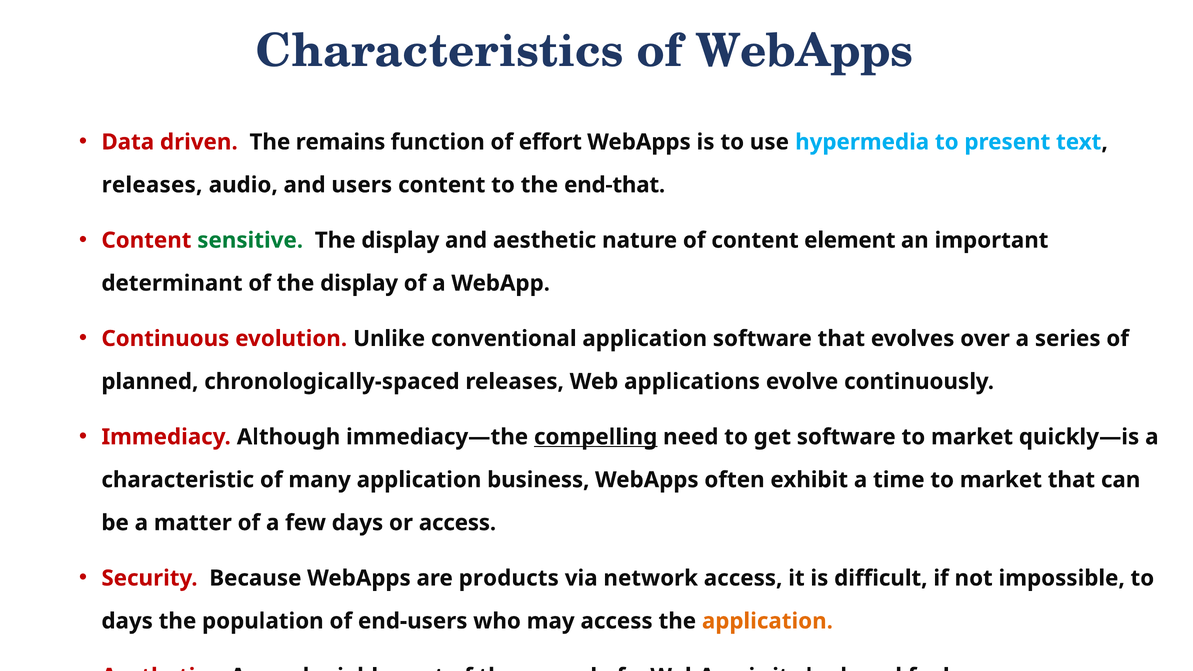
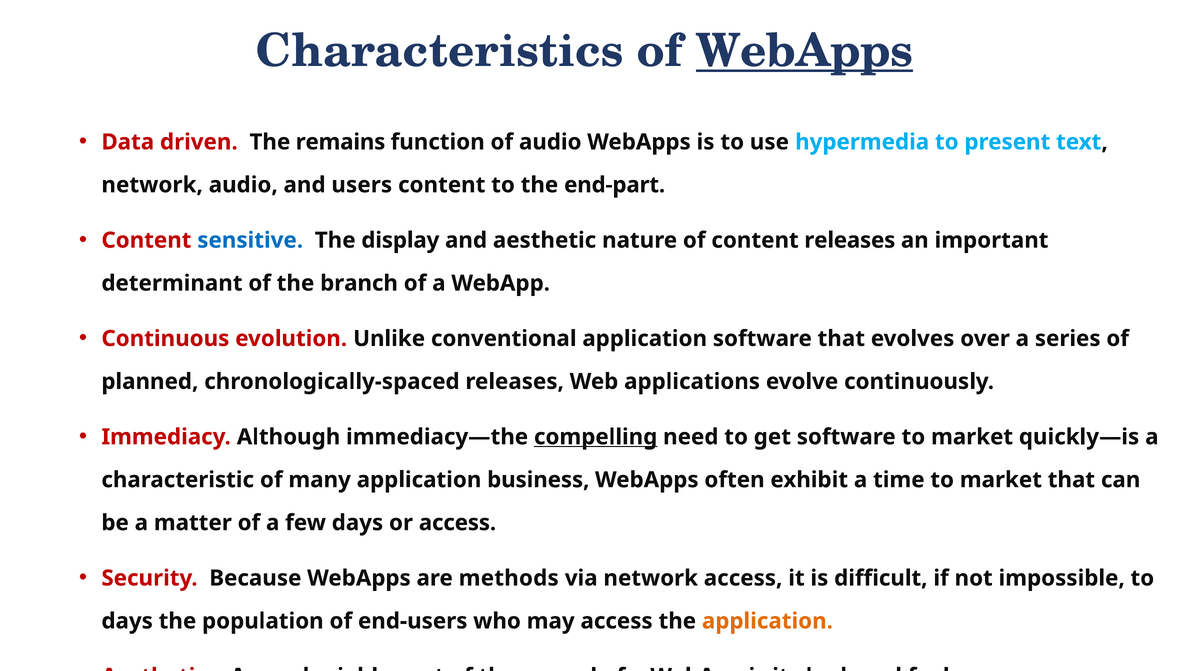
WebApps at (805, 51) underline: none -> present
of effort: effort -> audio
releases at (152, 185): releases -> network
end-that: end-that -> end-part
sensitive colour: green -> blue
content element: element -> releases
of the display: display -> branch
products: products -> methods
